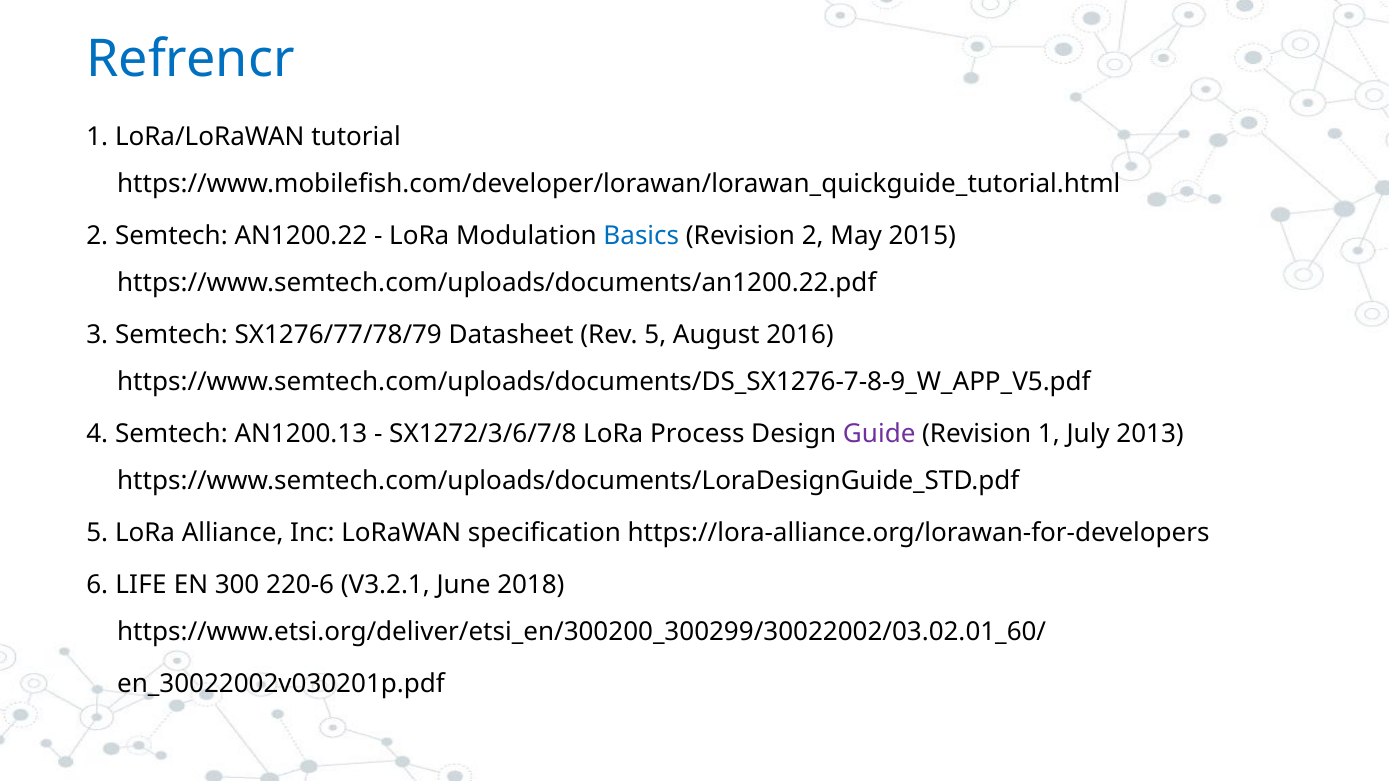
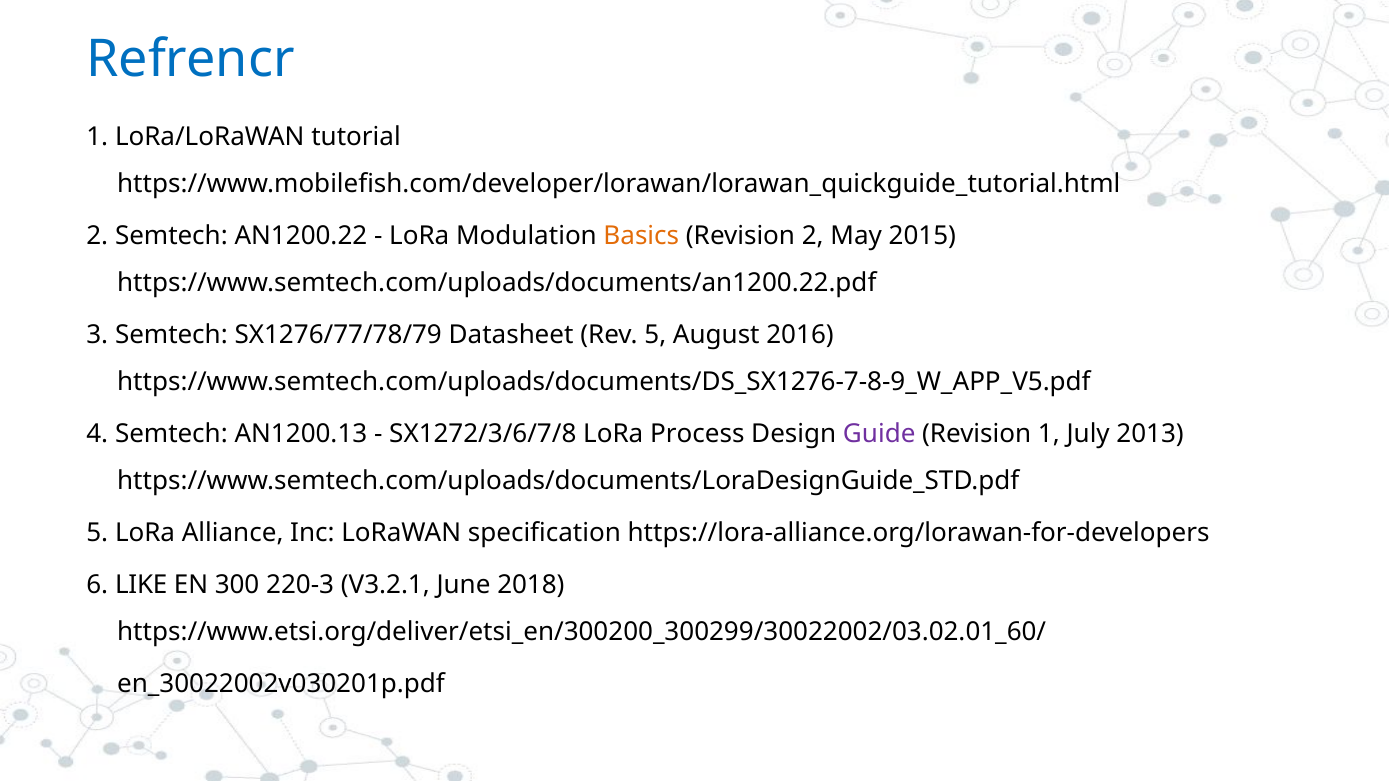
Basics colour: blue -> orange
LIFE: LIFE -> LIKE
220-6: 220-6 -> 220-3
